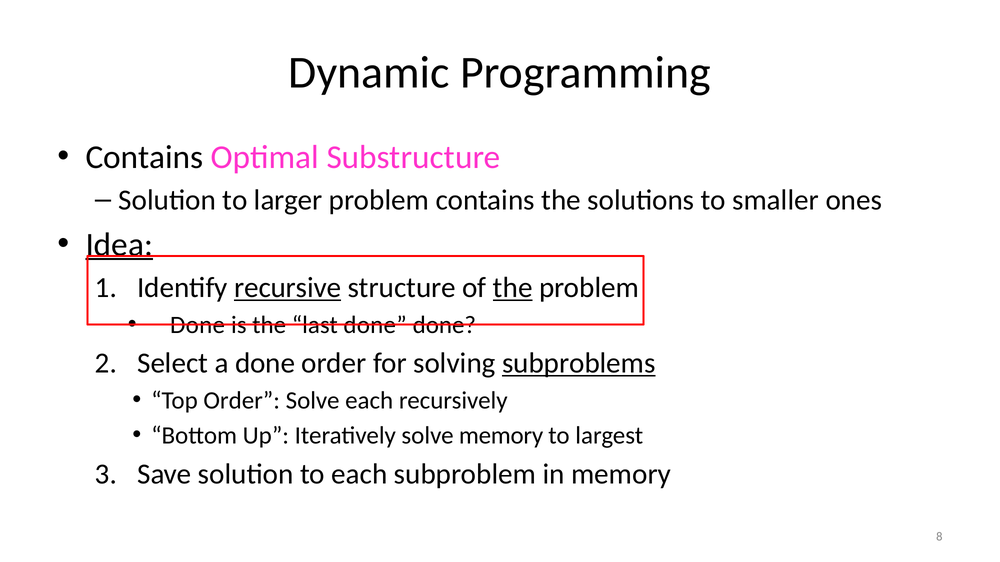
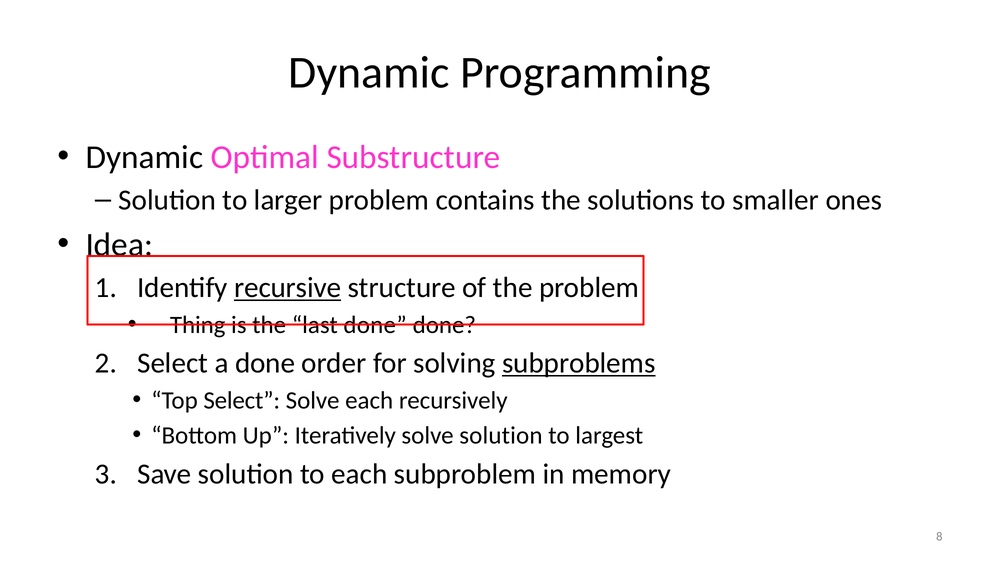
Contains at (144, 157): Contains -> Dynamic
Idea underline: present -> none
the at (513, 288) underline: present -> none
Done at (198, 325): Done -> Thing
Top Order: Order -> Select
solve memory: memory -> solution
